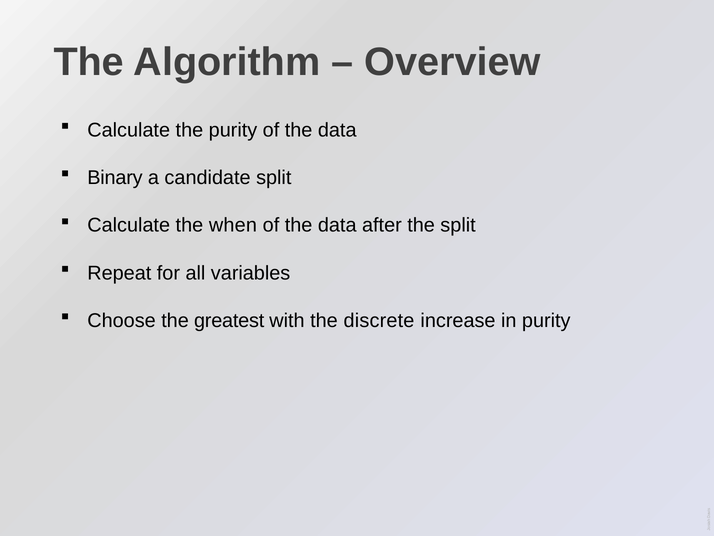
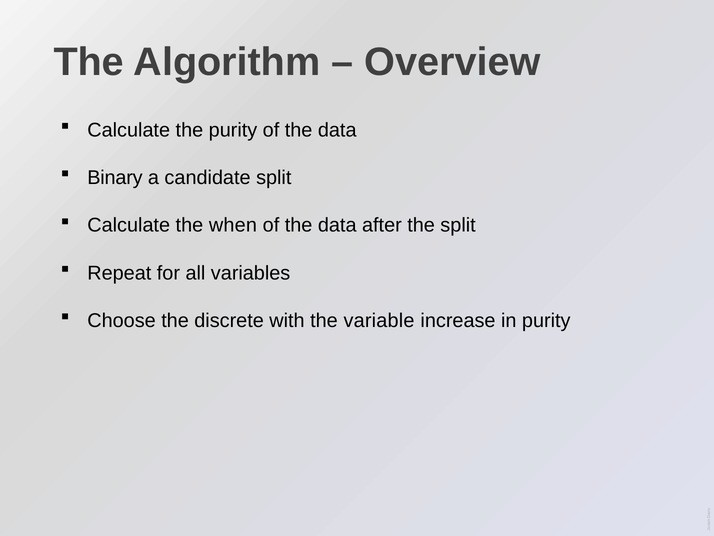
greatest: greatest -> discrete
discrete: discrete -> variable
